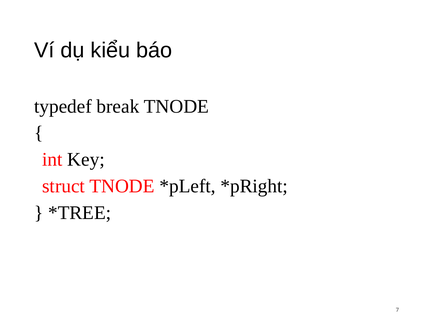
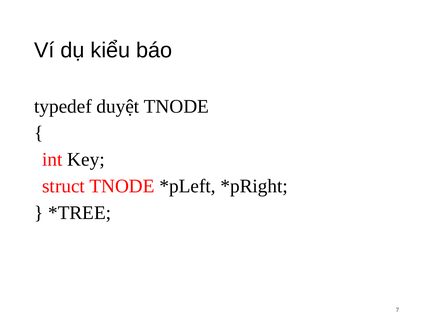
break: break -> duyệt
